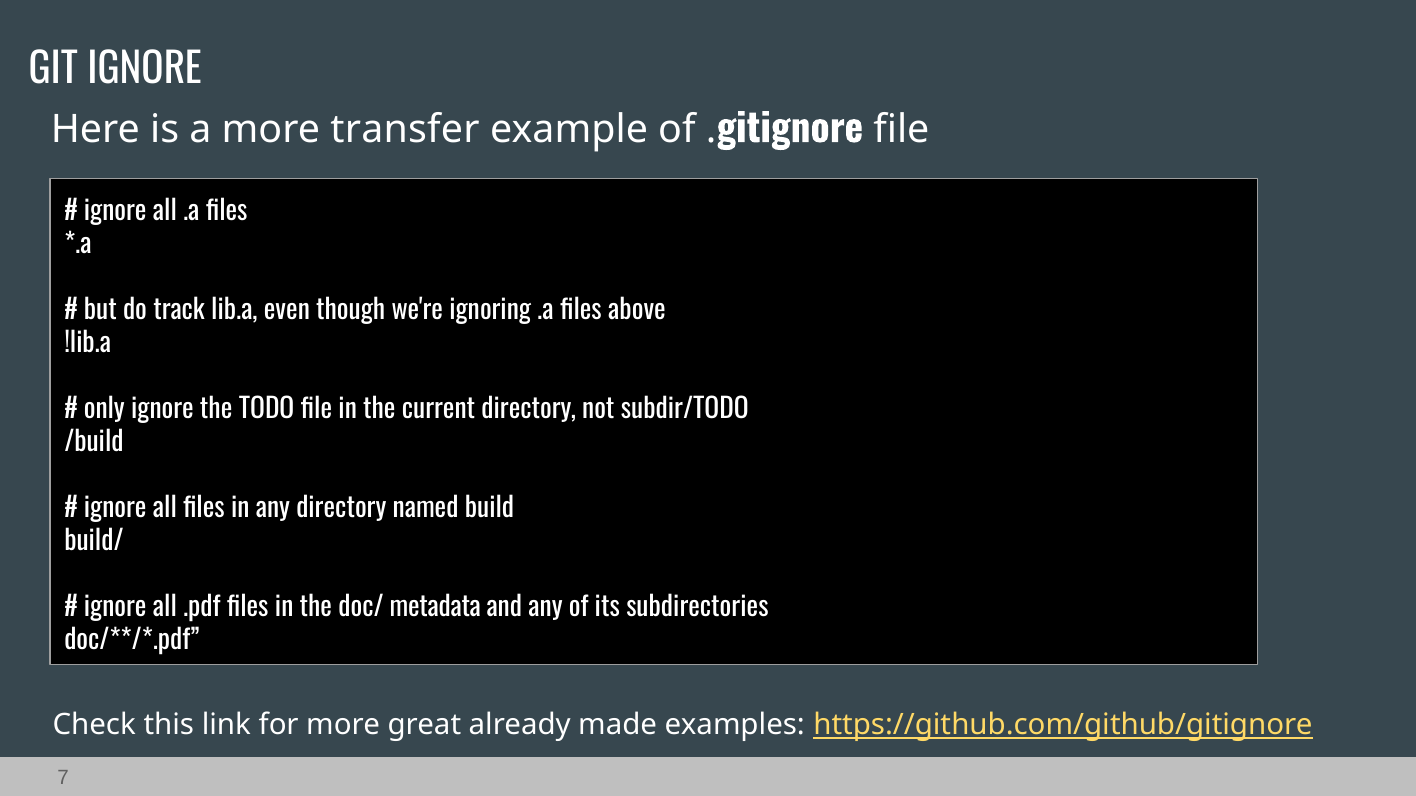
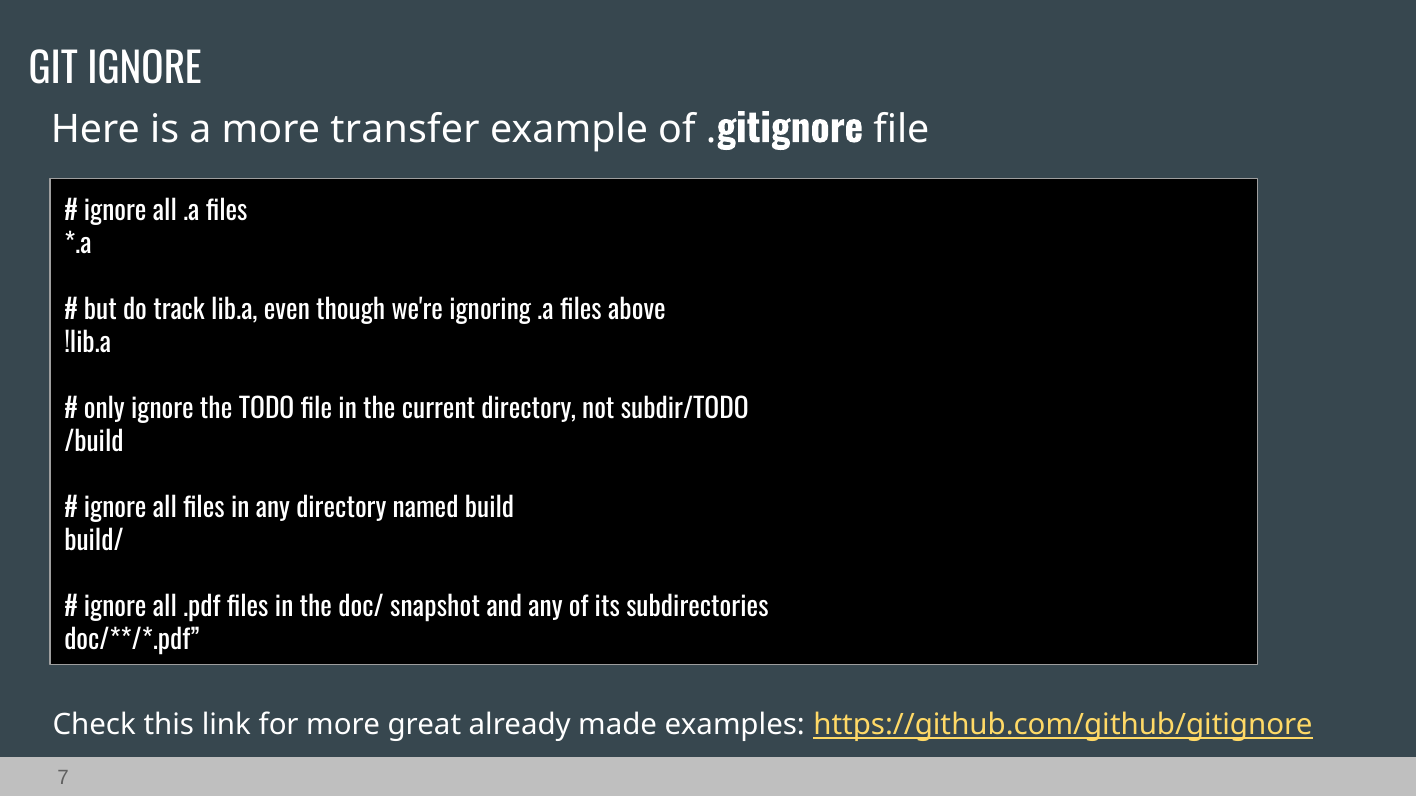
metadata: metadata -> snapshot
